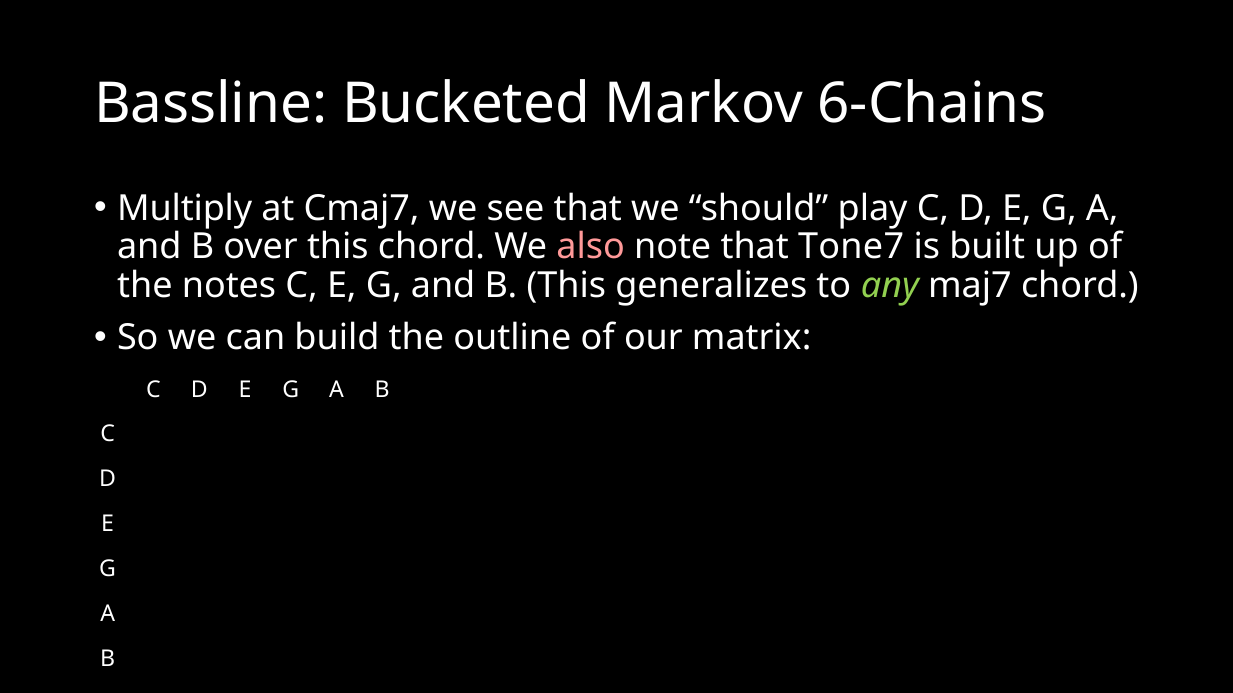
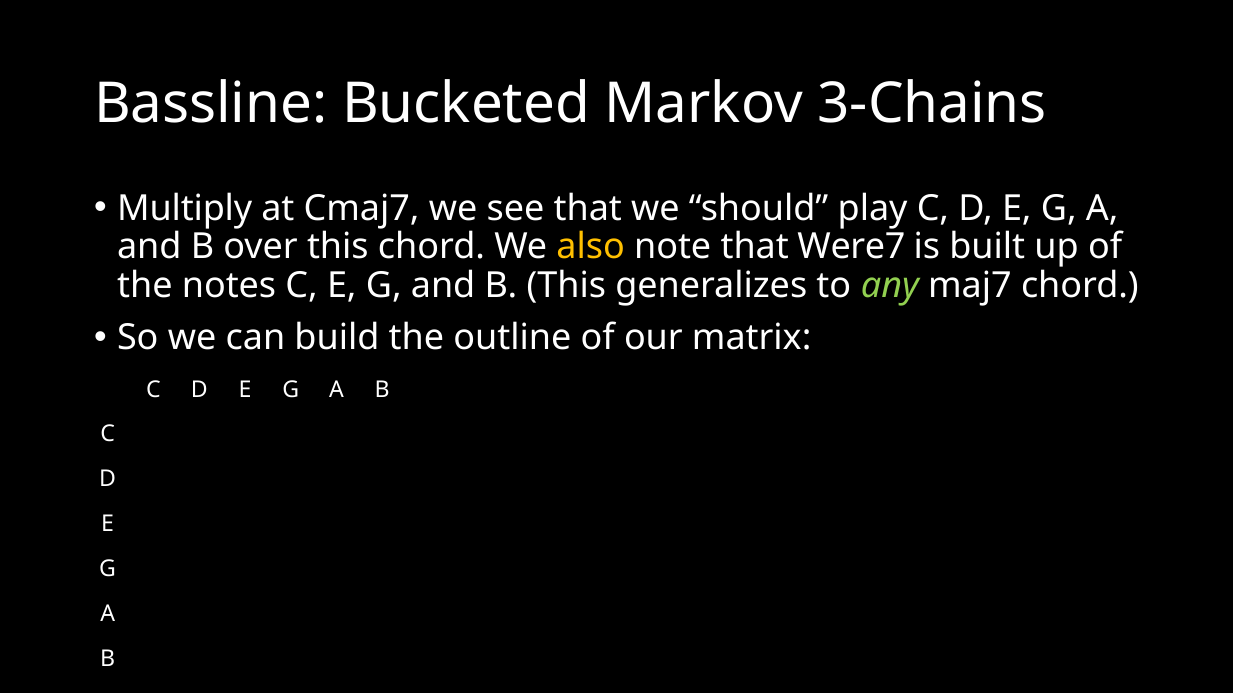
6-Chains: 6-Chains -> 3-Chains
also colour: pink -> yellow
Tone7: Tone7 -> Were7
